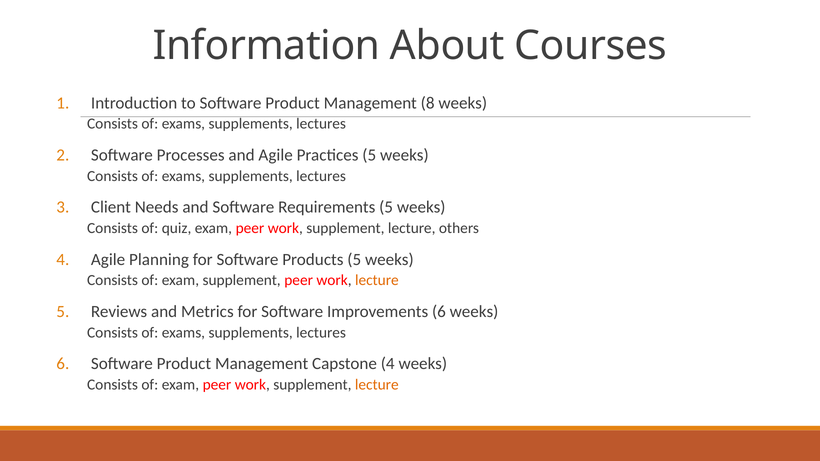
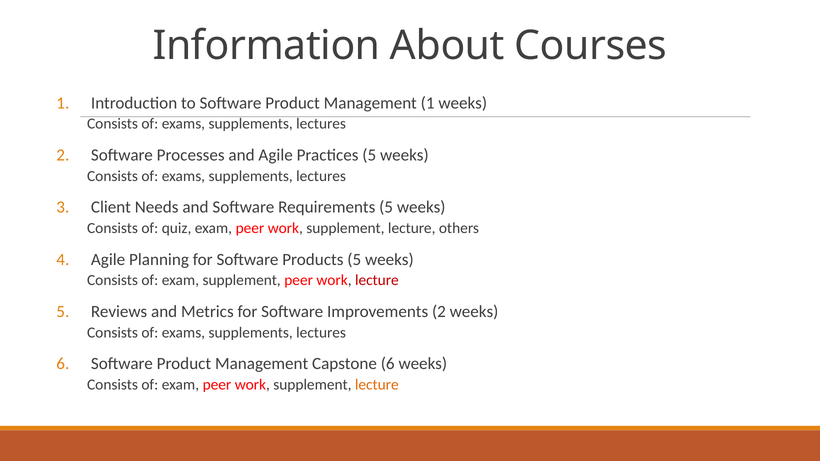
Management 8: 8 -> 1
lecture at (377, 280) colour: orange -> red
Improvements 6: 6 -> 2
Capstone 4: 4 -> 6
